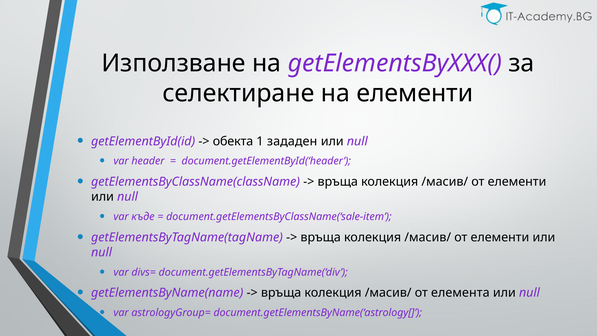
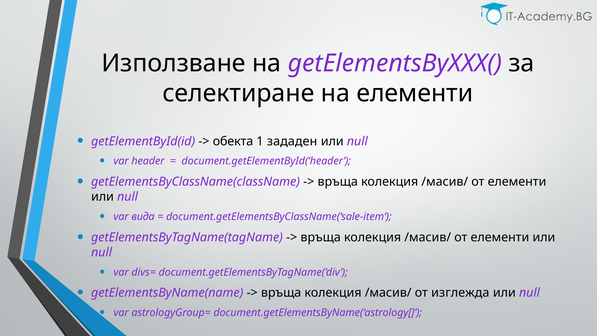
къде: къде -> вида
елемента: елемента -> изглежда
